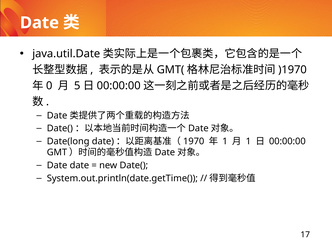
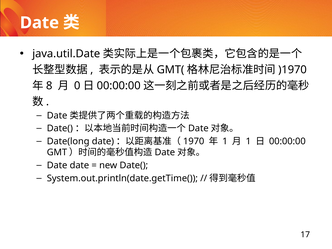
0: 0 -> 8
5: 5 -> 0
